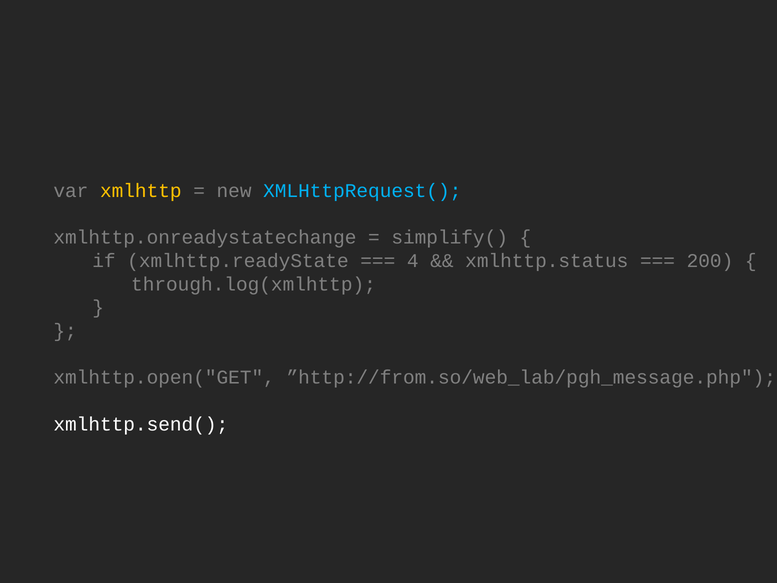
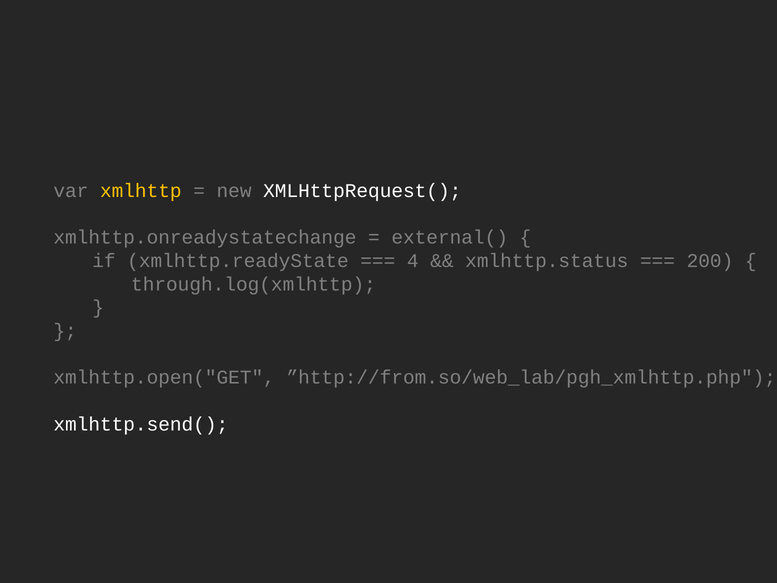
XMLHttpRequest( colour: light blue -> white
simplify(: simplify( -> external(
”http://from.so/web_lab/pgh_message.php: ”http://from.so/web_lab/pgh_message.php -> ”http://from.so/web_lab/pgh_xmlhttp.php
